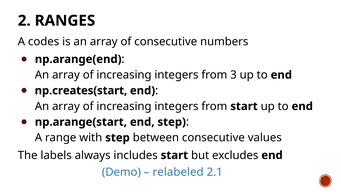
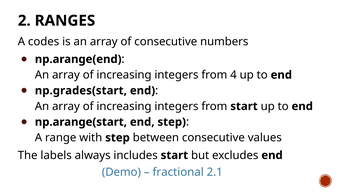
3: 3 -> 4
np.creates(start: np.creates(start -> np.grades(start
relabeled: relabeled -> fractional
